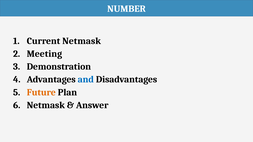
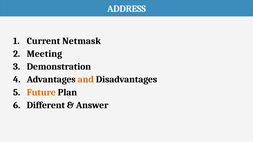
NUMBER: NUMBER -> ADDRESS
and colour: blue -> orange
Netmask at (46, 105): Netmask -> Different
